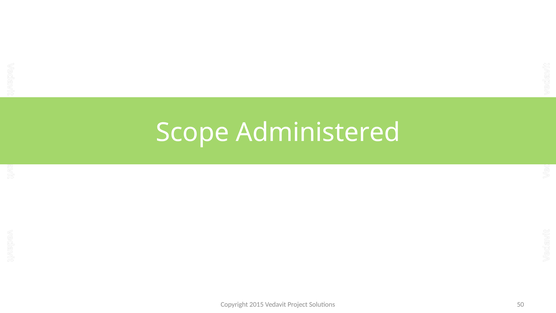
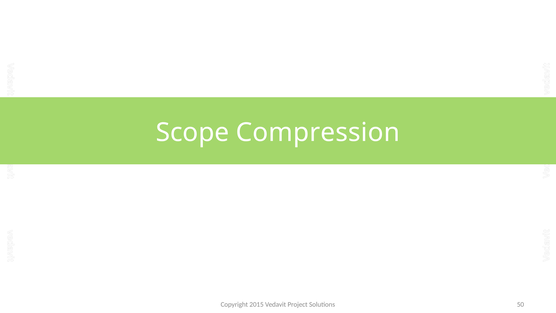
Administered: Administered -> Compression
